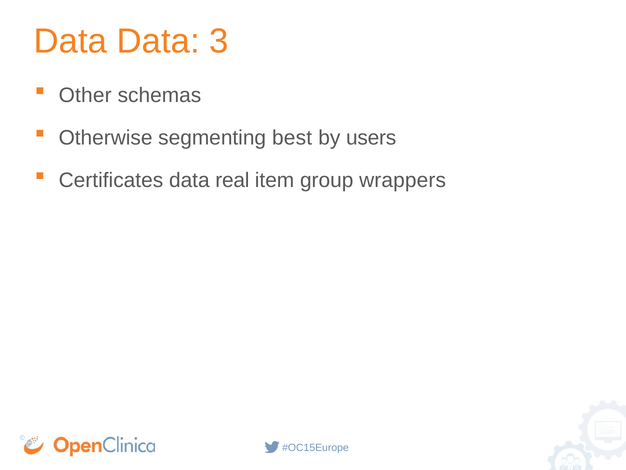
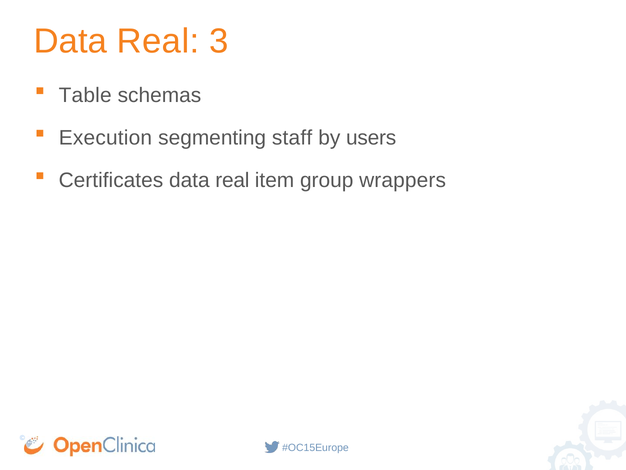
Data at (158, 41): Data -> Real
Other: Other -> Table
Otherwise: Otherwise -> Execution
best: best -> staff
